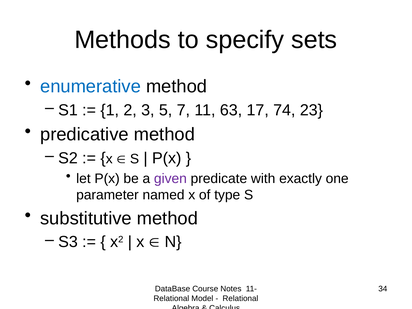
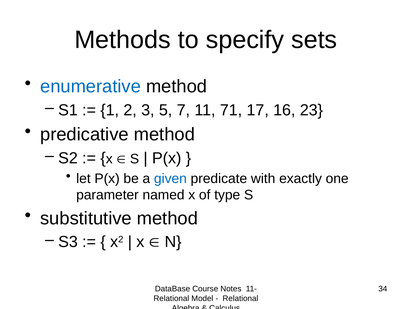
63: 63 -> 71
74: 74 -> 16
given colour: purple -> blue
